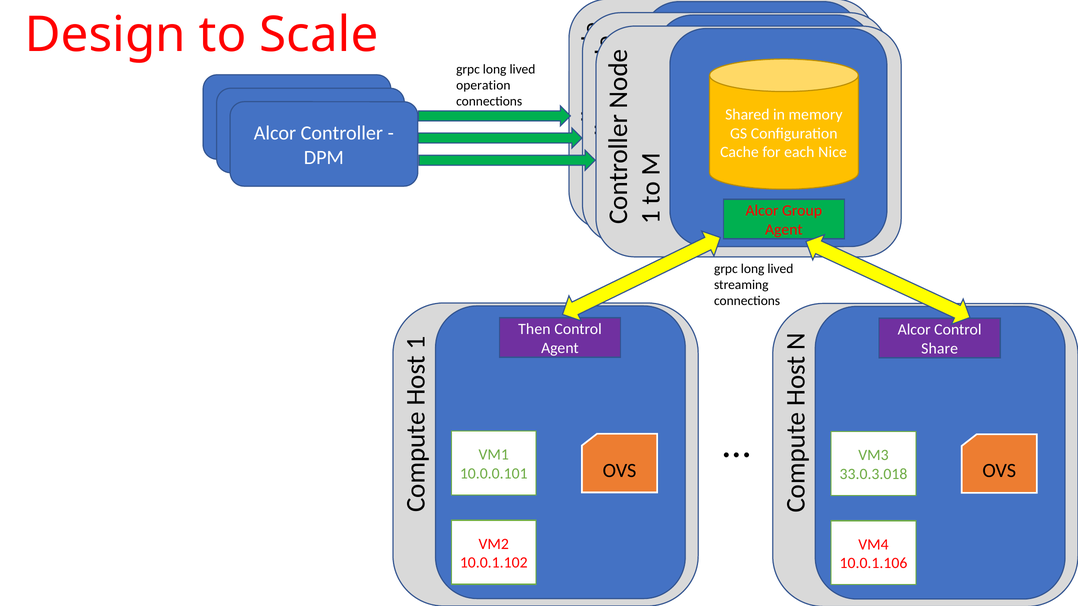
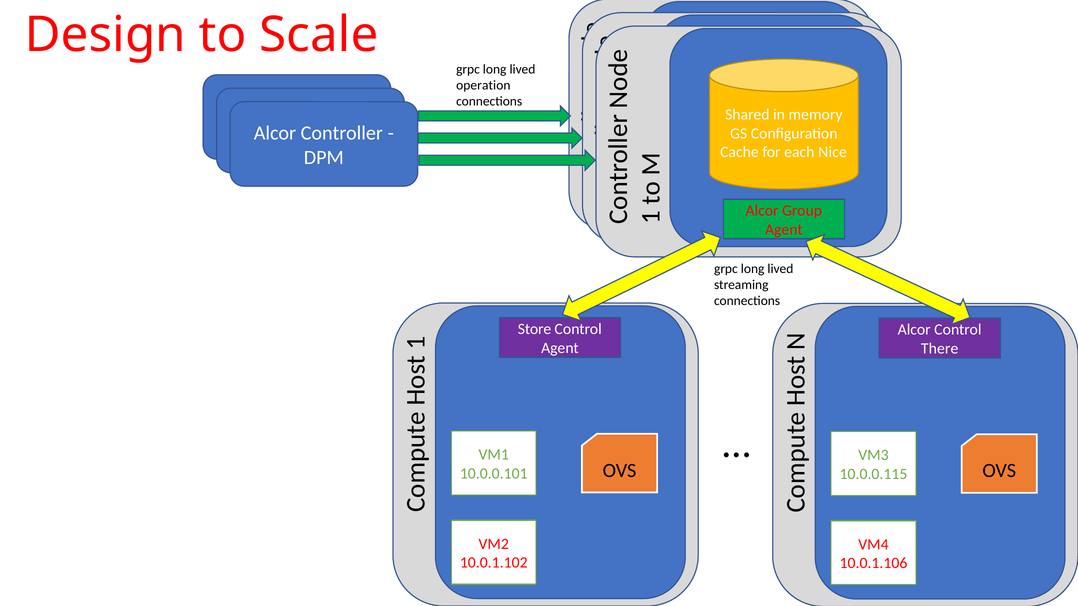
Then: Then -> Store
Share: Share -> There
33.0.3.018: 33.0.3.018 -> 10.0.0.115
